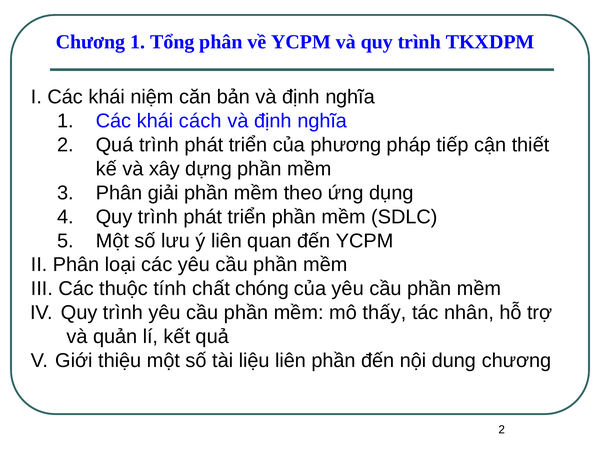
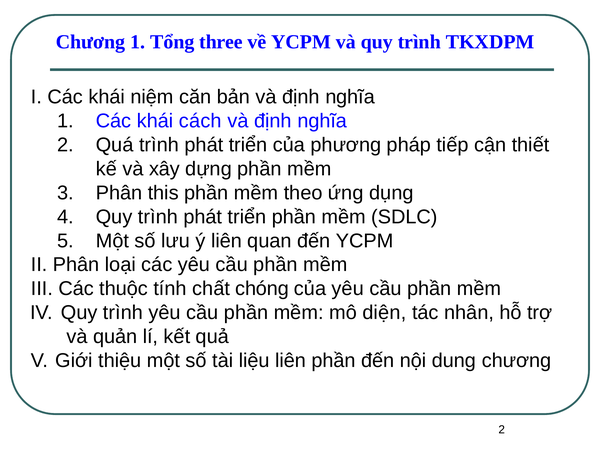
Tổng phân: phân -> three
giải: giải -> this
thấy: thấy -> diện
